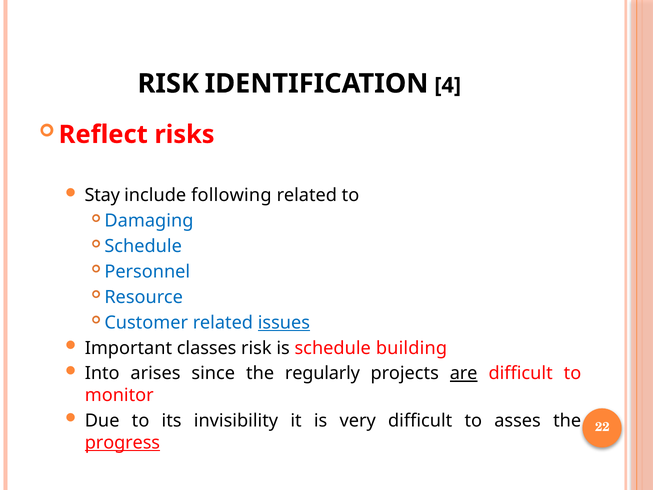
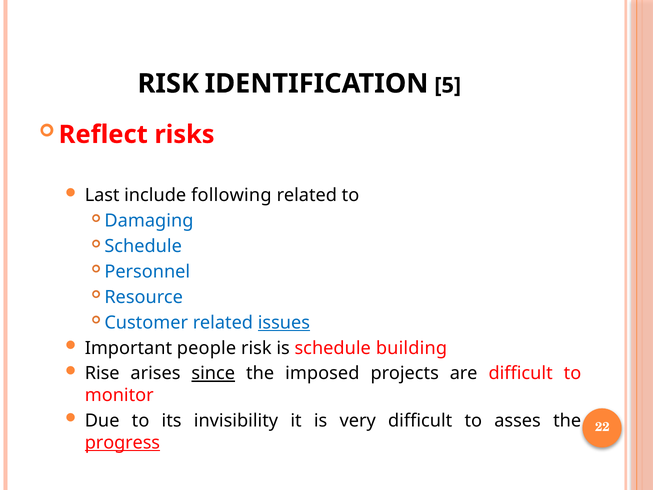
4: 4 -> 5
Stay: Stay -> Last
classes: classes -> people
Into: Into -> Rise
since underline: none -> present
regularly: regularly -> imposed
are underline: present -> none
